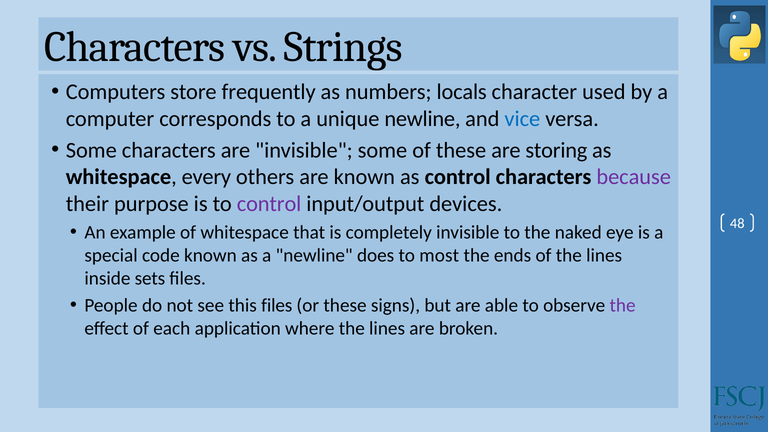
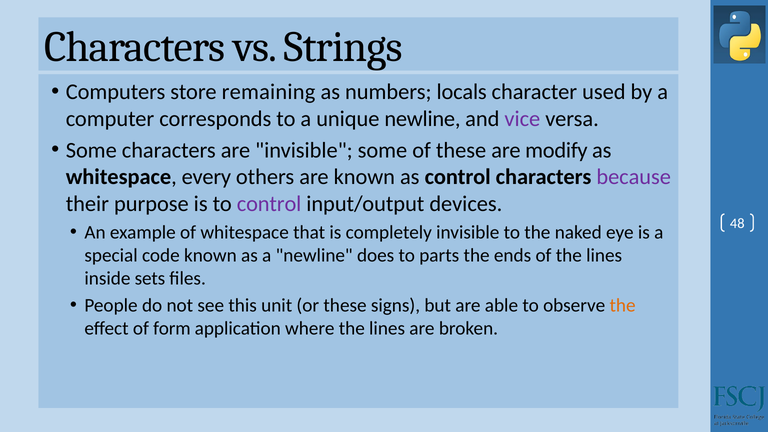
frequently: frequently -> remaining
vice colour: blue -> purple
storing: storing -> modify
most: most -> parts
this files: files -> unit
the at (623, 305) colour: purple -> orange
each: each -> form
